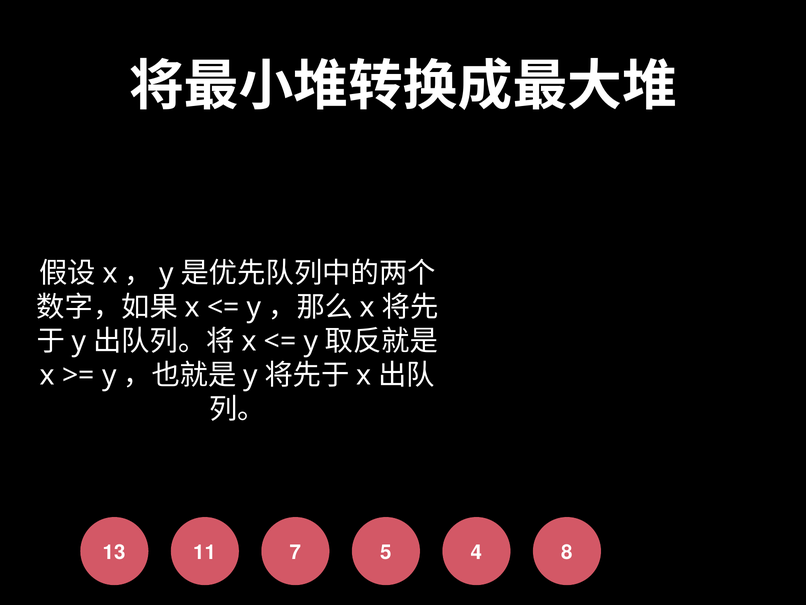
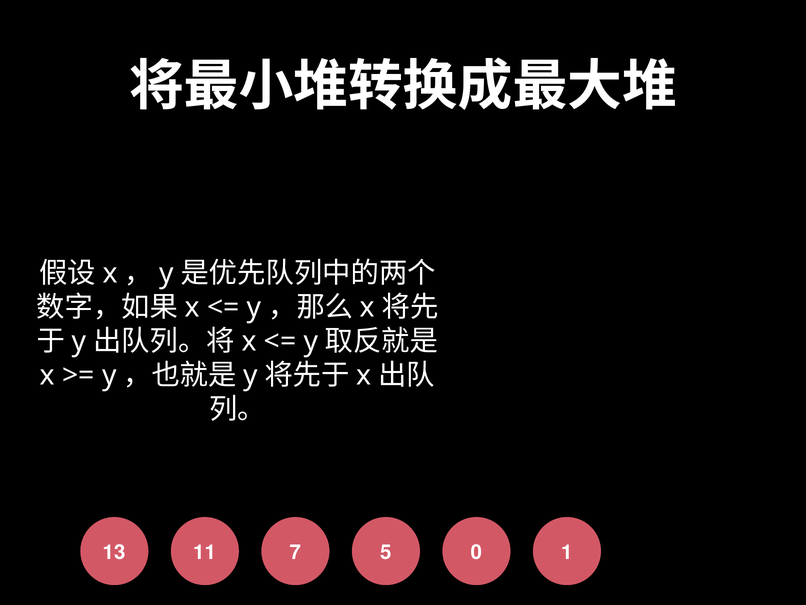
4: 4 -> 0
8: 8 -> 1
